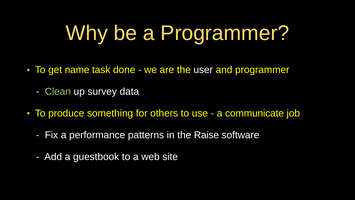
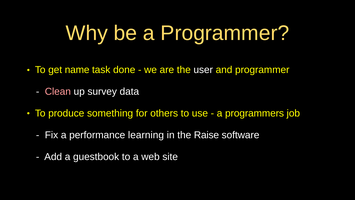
Clean colour: light green -> pink
communicate: communicate -> programmers
patterns: patterns -> learning
